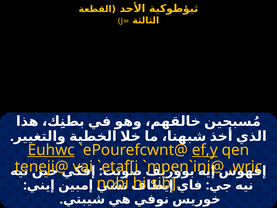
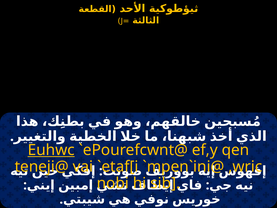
ef,y underline: present -> none
